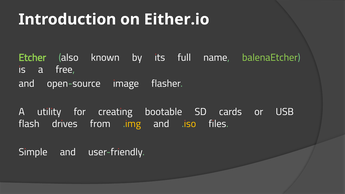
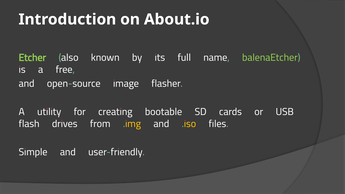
Either.io: Either.io -> About.io
